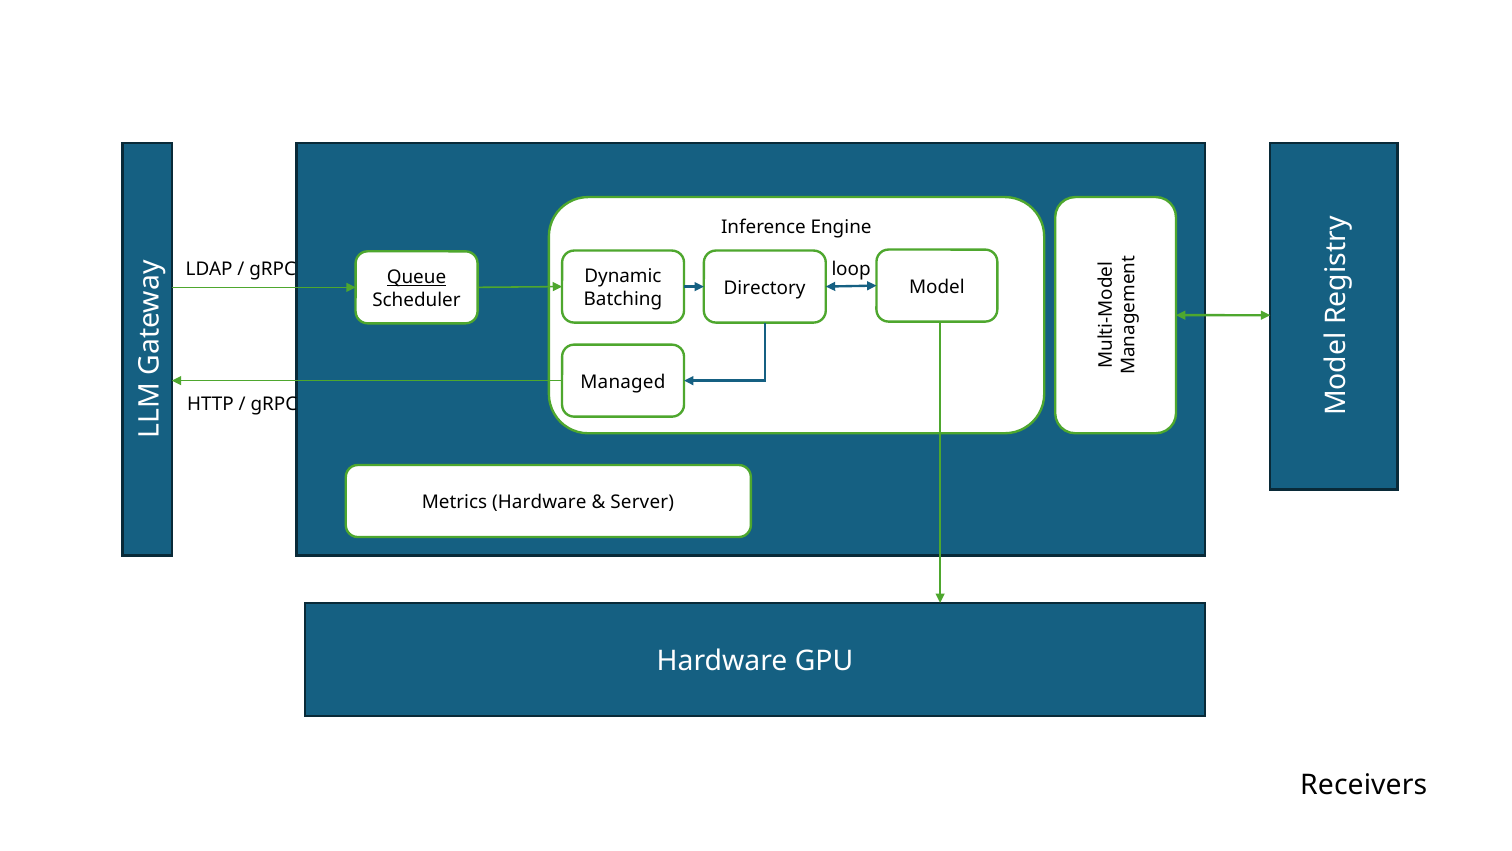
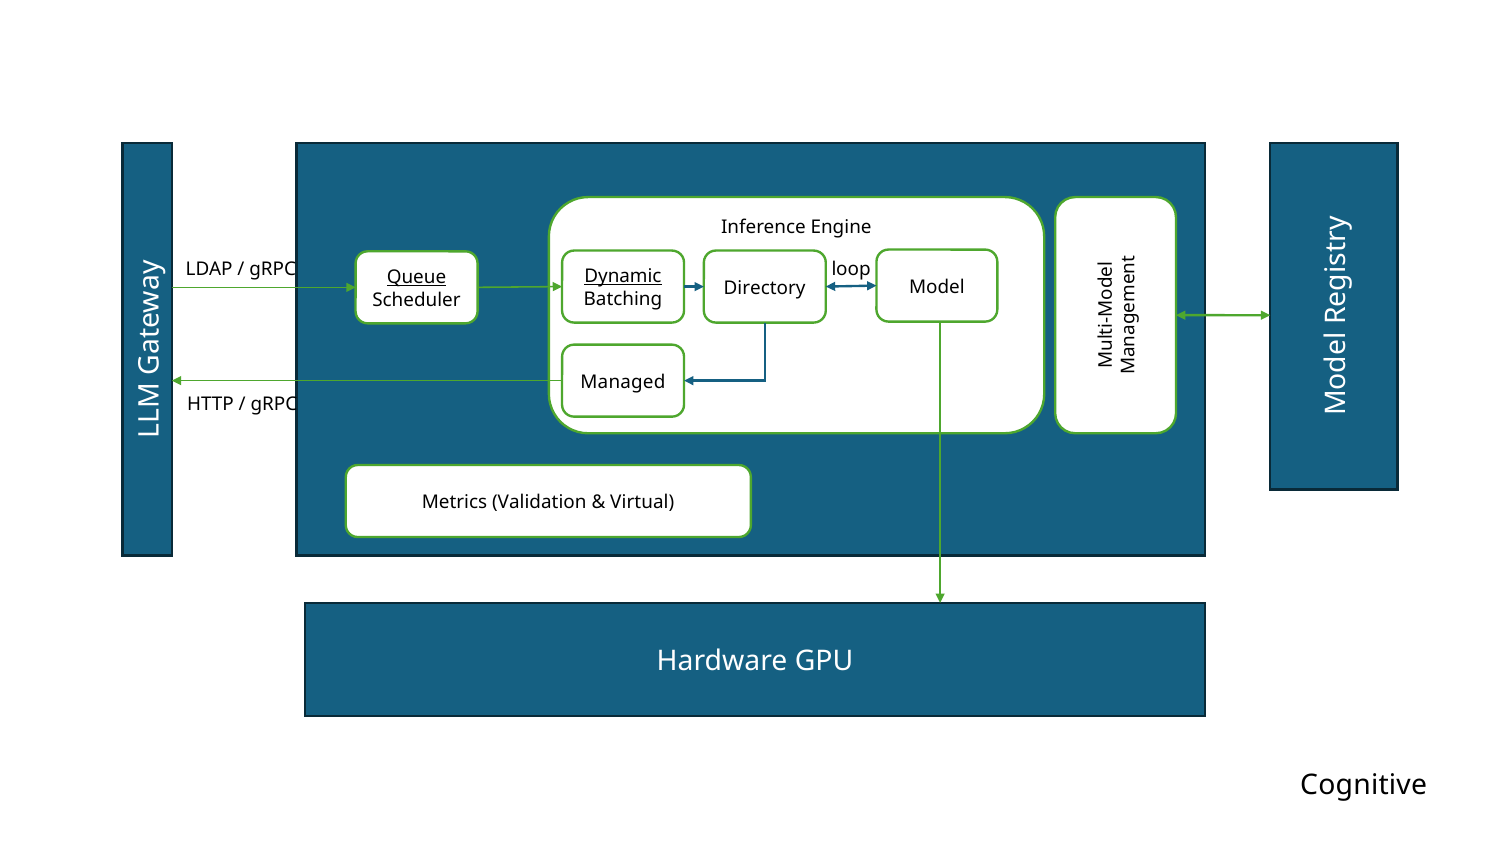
Dynamic underline: none -> present
Metrics Hardware: Hardware -> Validation
Server: Server -> Virtual
Receivers: Receivers -> Cognitive
